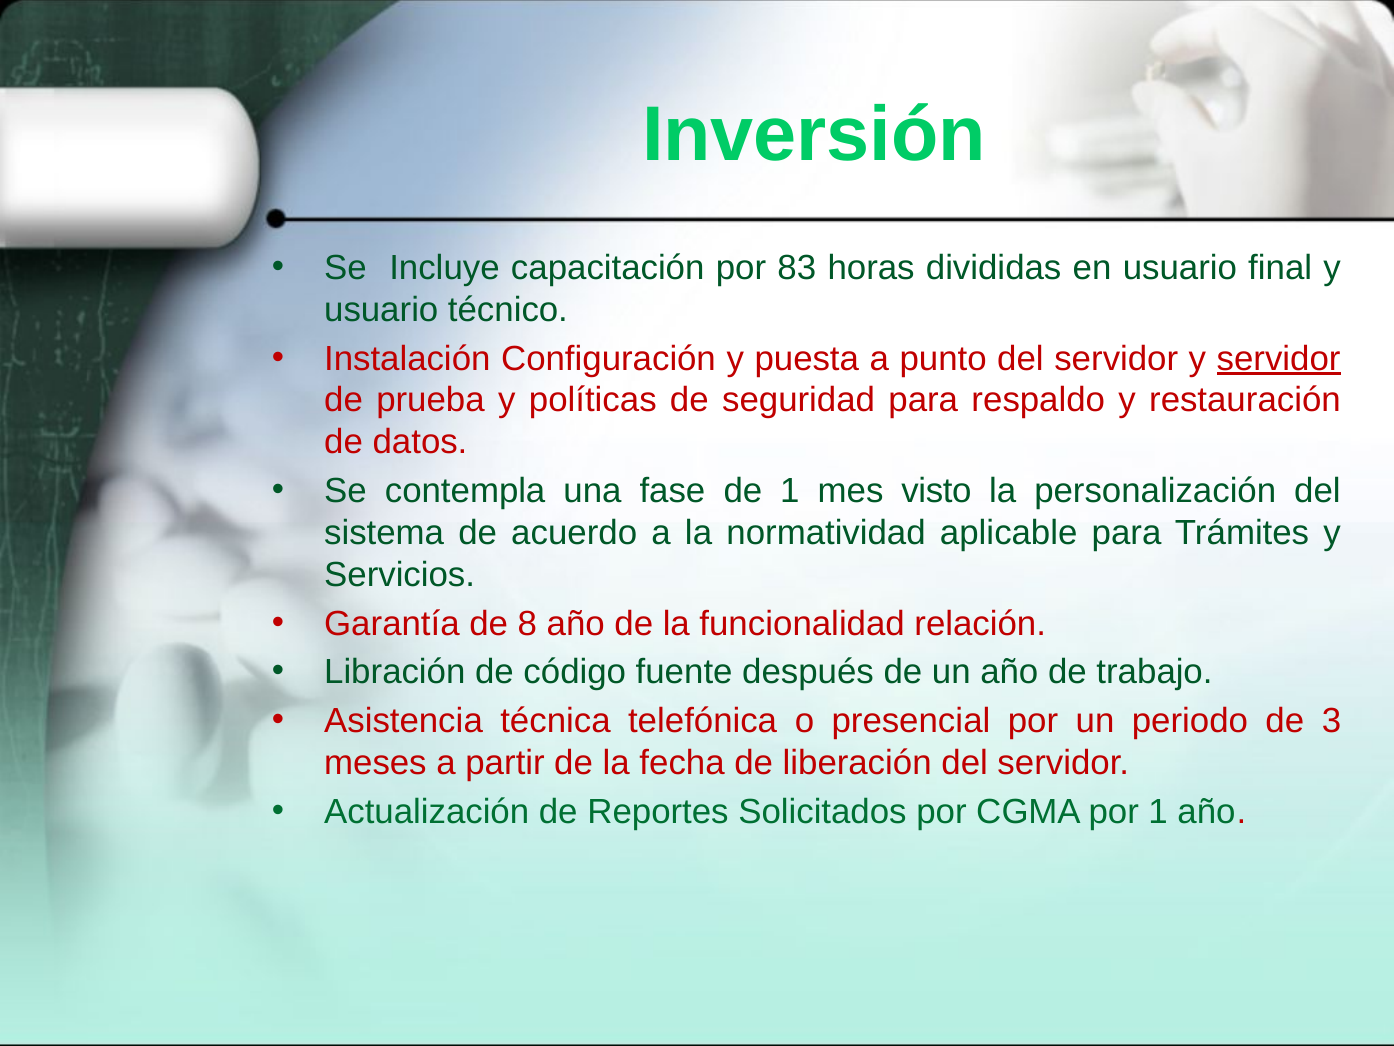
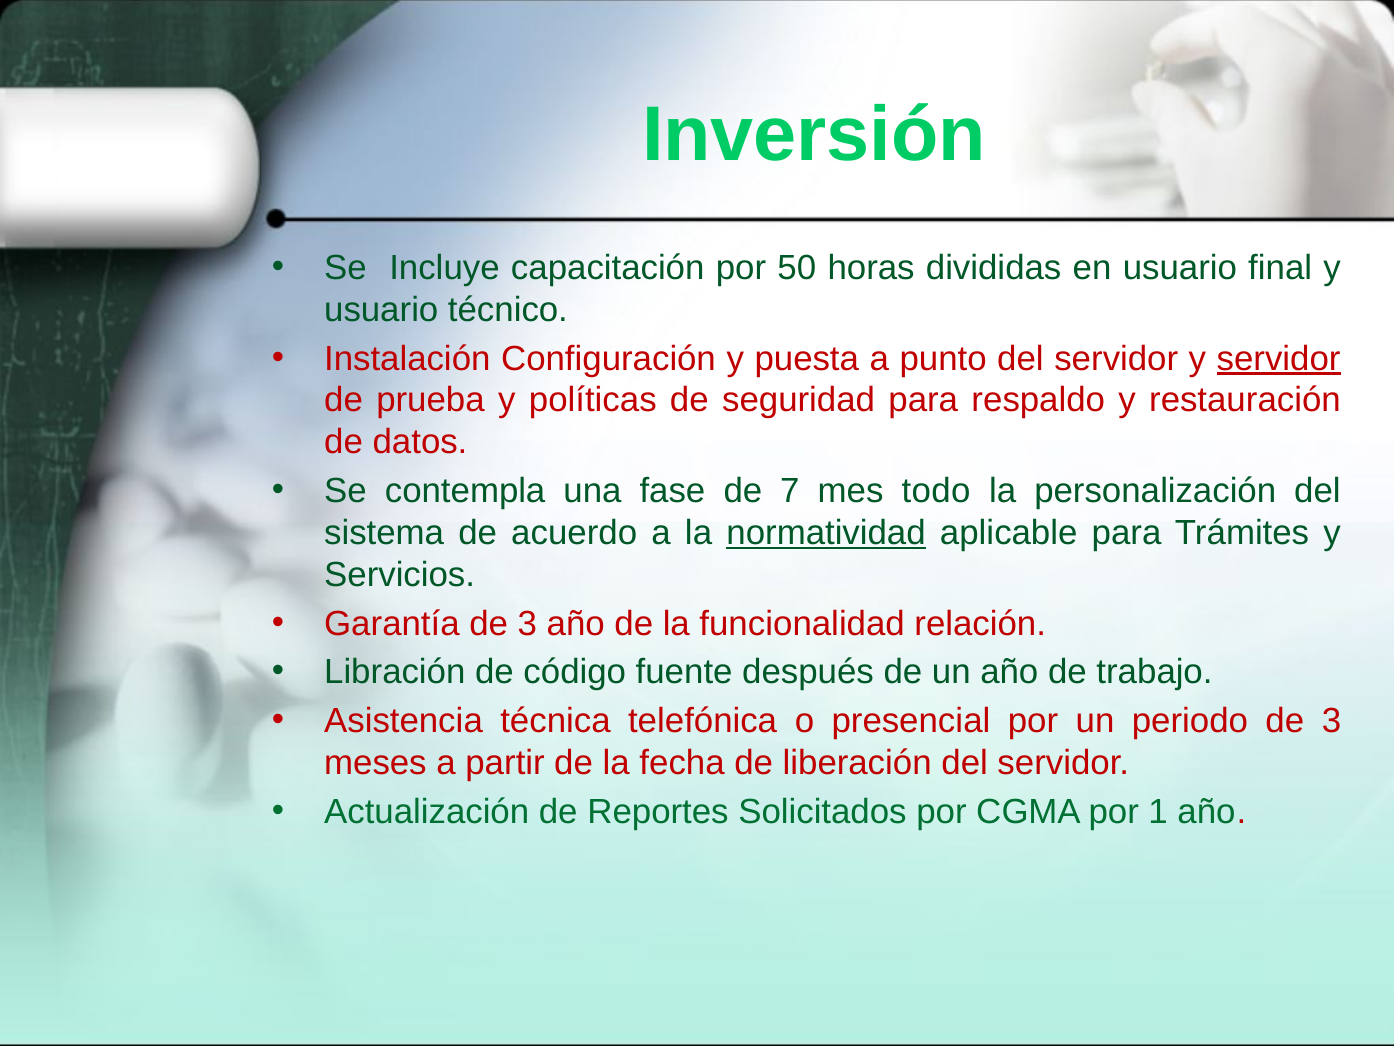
83: 83 -> 50
de 1: 1 -> 7
visto: visto -> todo
normatividad underline: none -> present
Garantía de 8: 8 -> 3
